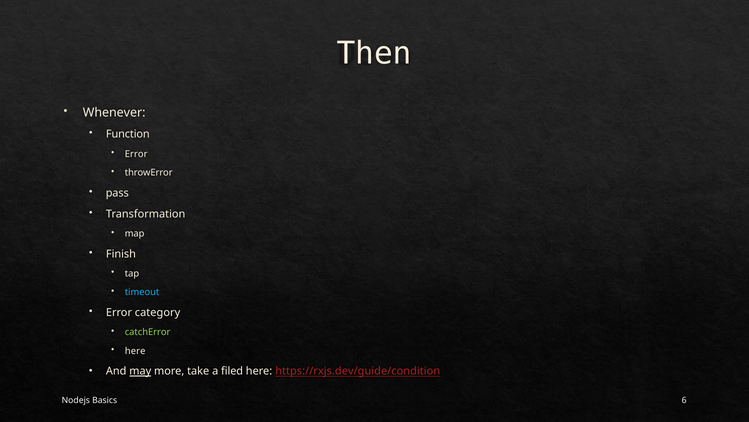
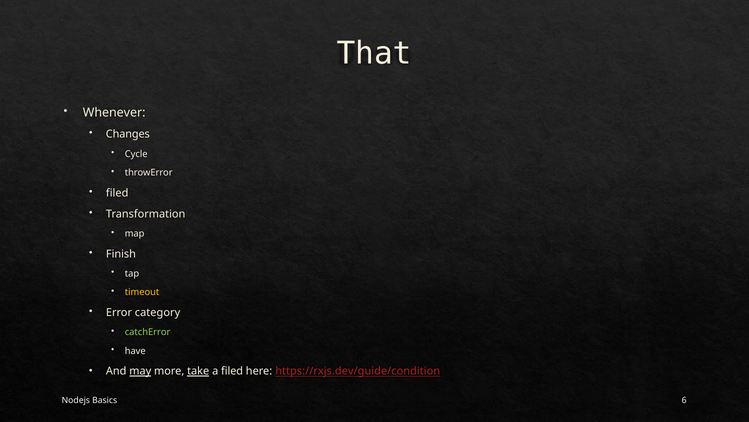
Then: Then -> That
Function: Function -> Changes
Error at (136, 154): Error -> Cycle
pass at (117, 193): pass -> filed
timeout colour: light blue -> yellow
here at (135, 350): here -> have
take underline: none -> present
